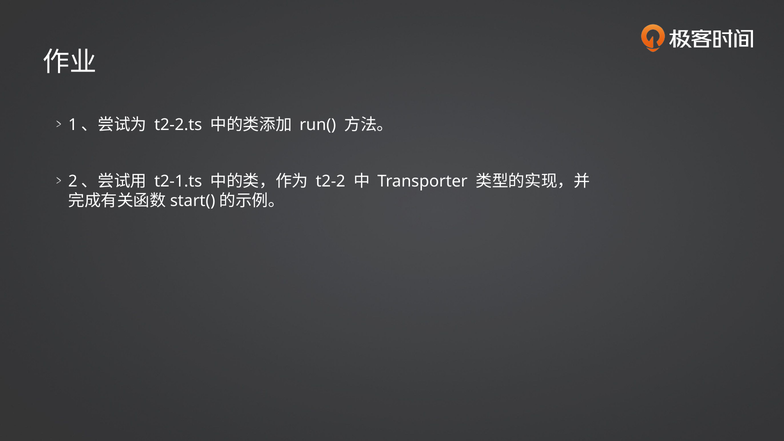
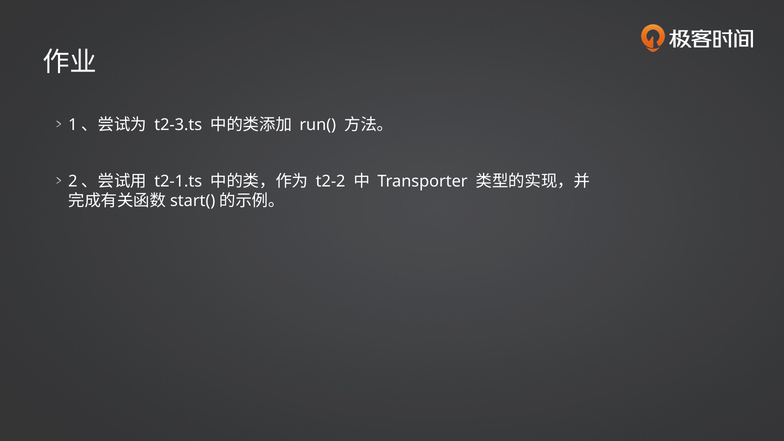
t2-2.ts: t2-2.ts -> t2-3.ts
